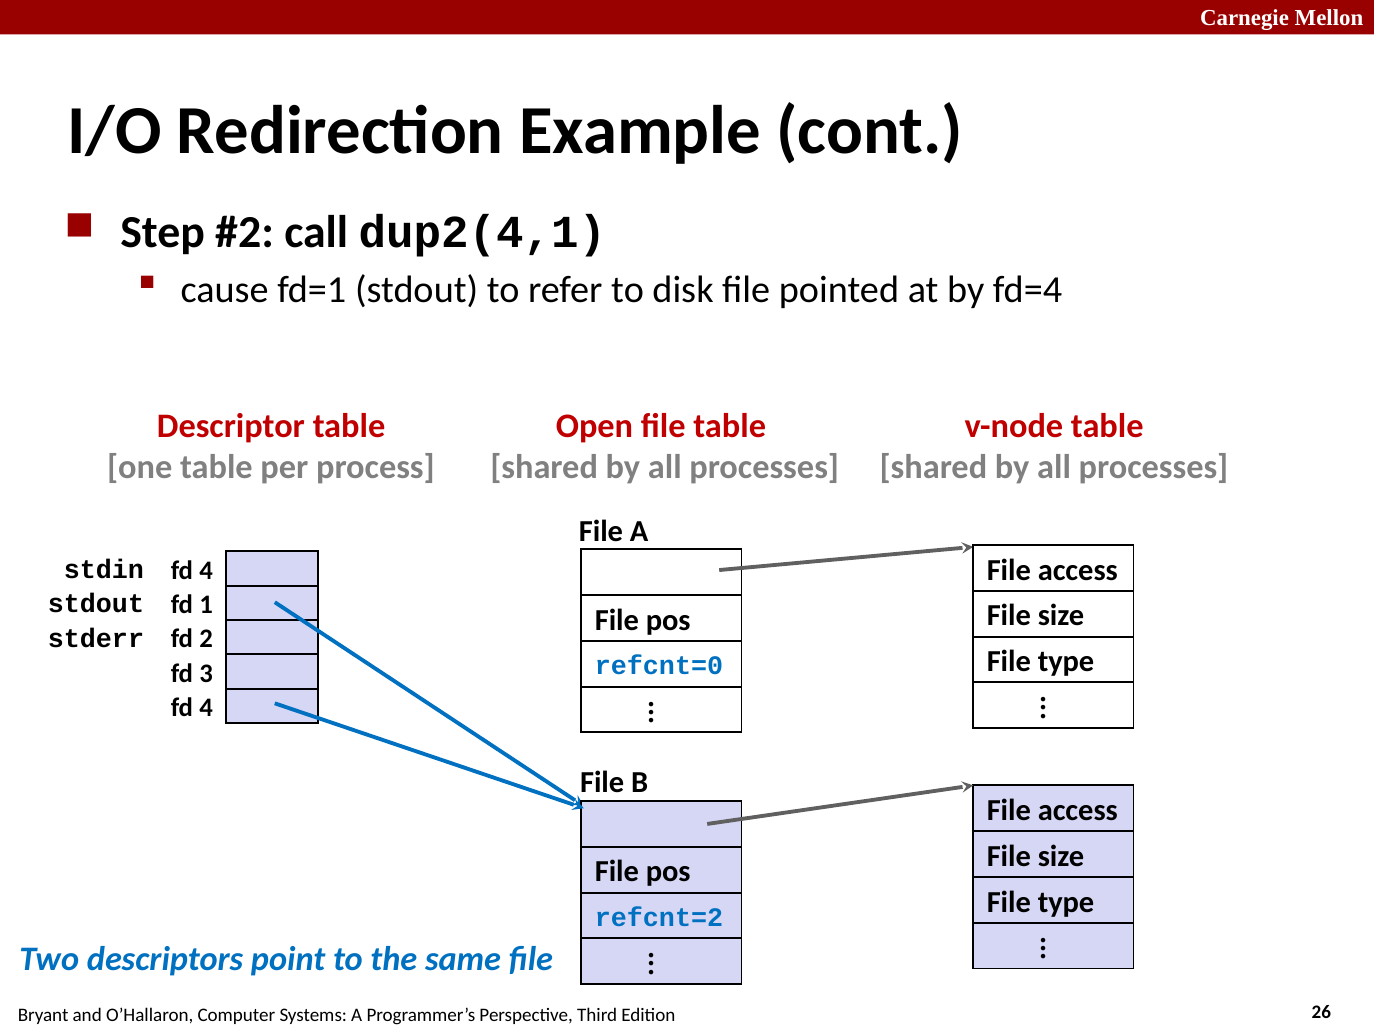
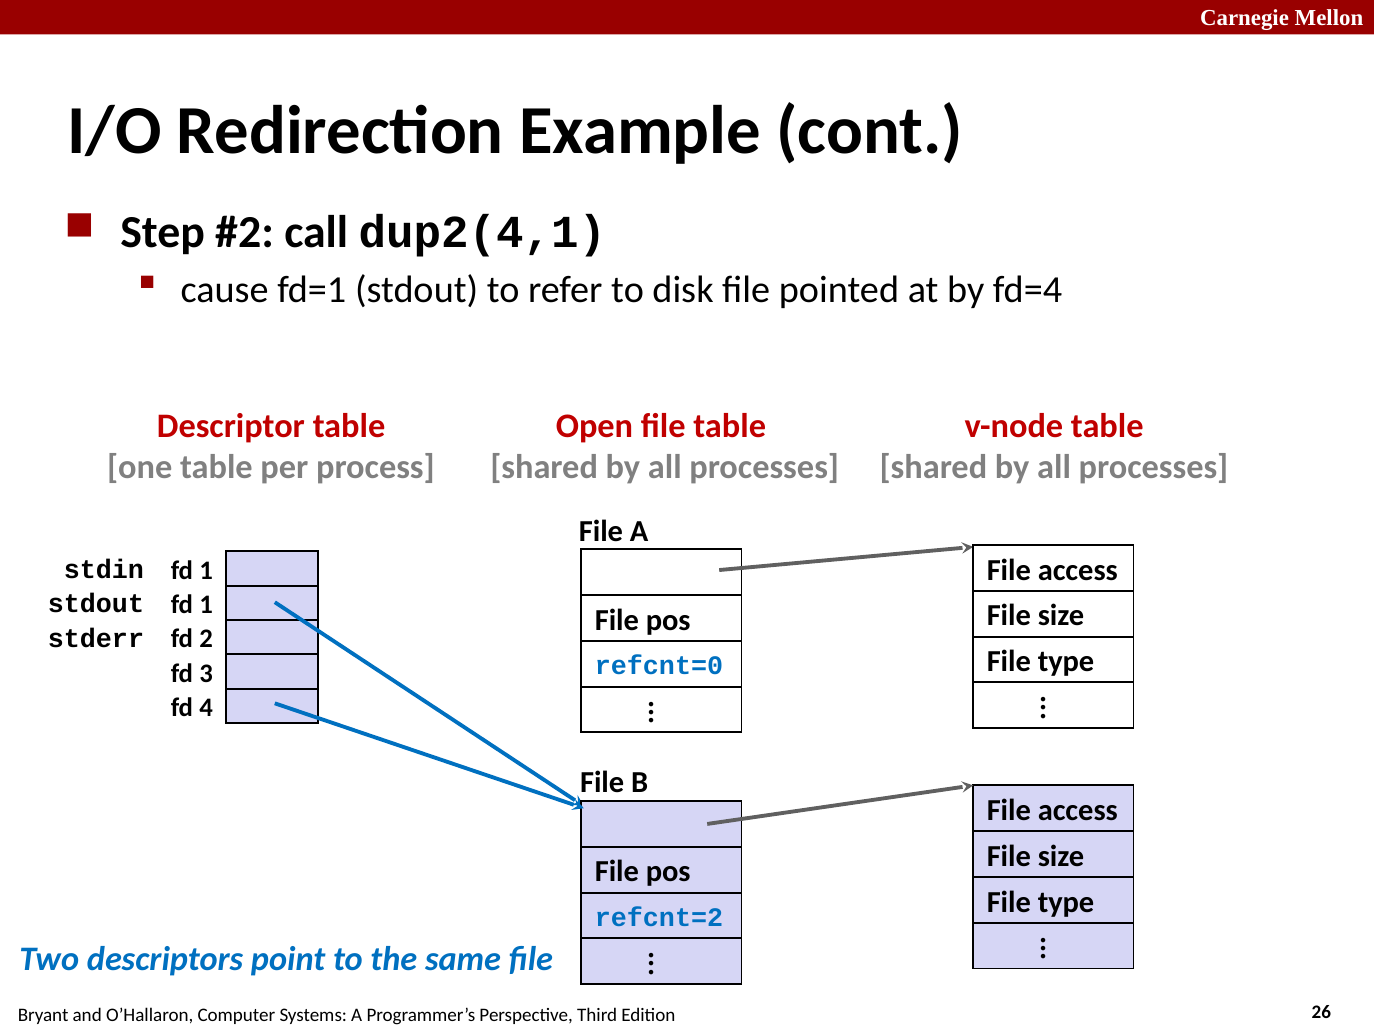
4 at (206, 571): 4 -> 1
